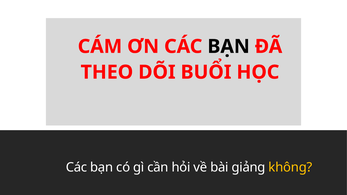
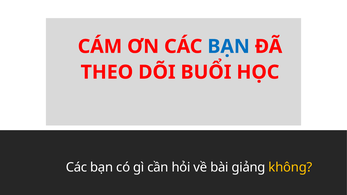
BẠN at (229, 47) colour: black -> blue
